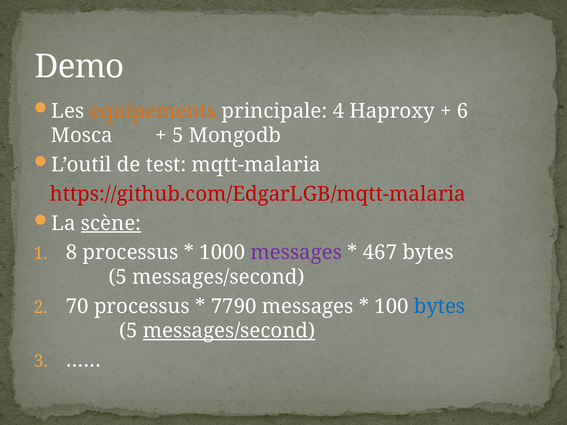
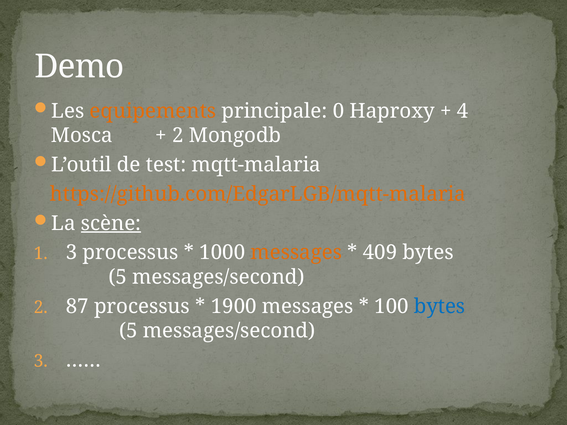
4: 4 -> 0
6: 6 -> 4
5 at (178, 136): 5 -> 2
https://github.com/EdgarLGB/mqtt-malaria colour: red -> orange
1 8: 8 -> 3
messages at (296, 253) colour: purple -> orange
467: 467 -> 409
70: 70 -> 87
7790: 7790 -> 1900
messages/second at (229, 331) underline: present -> none
